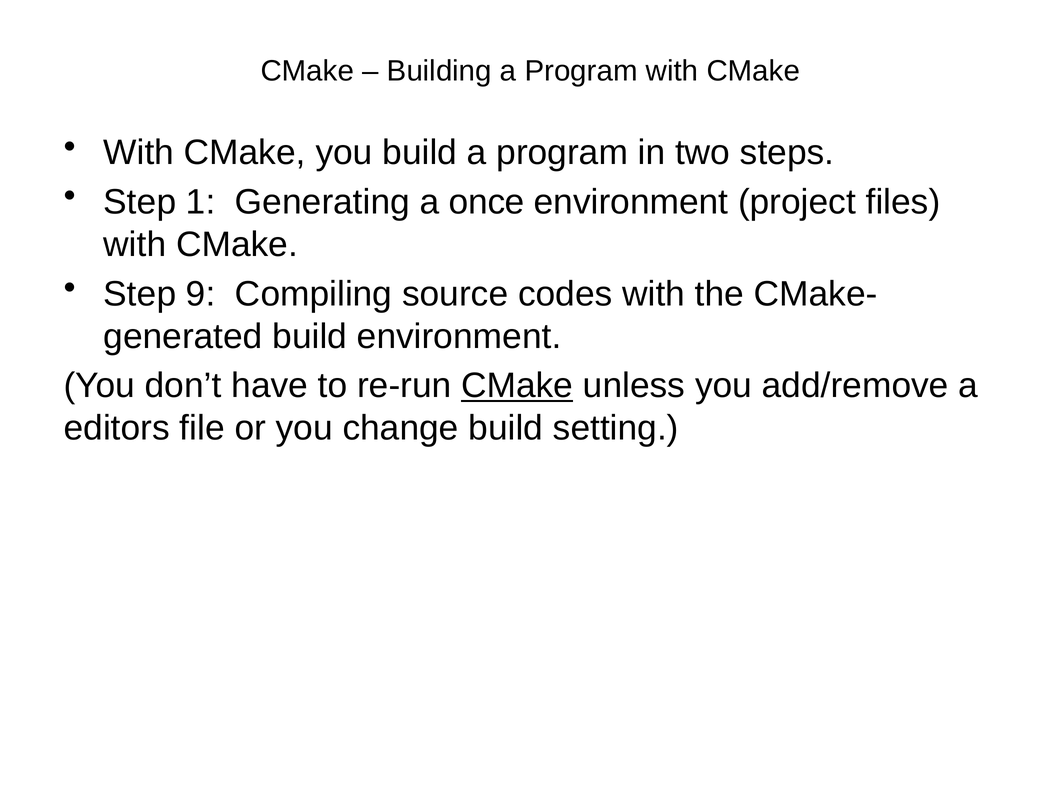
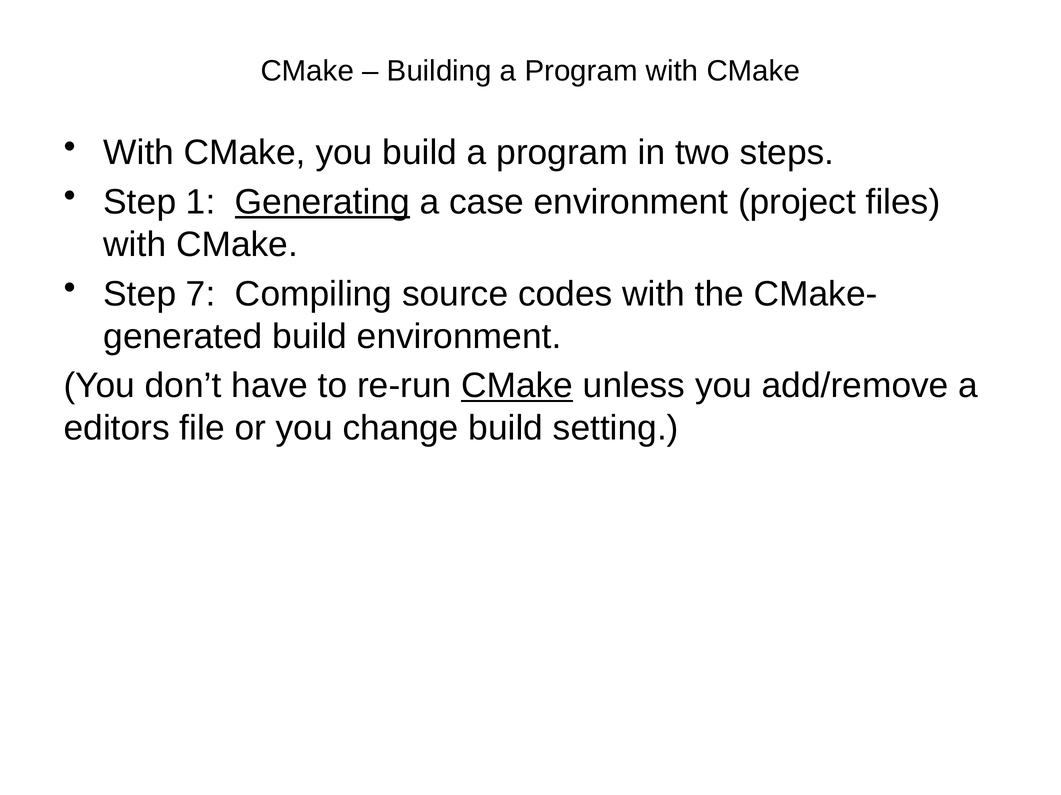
Generating underline: none -> present
once: once -> case
9: 9 -> 7
